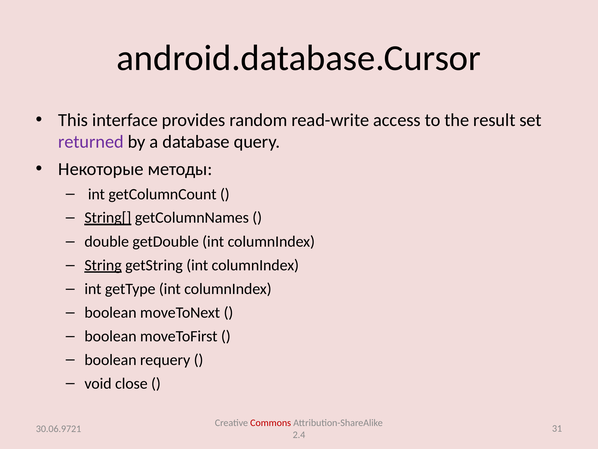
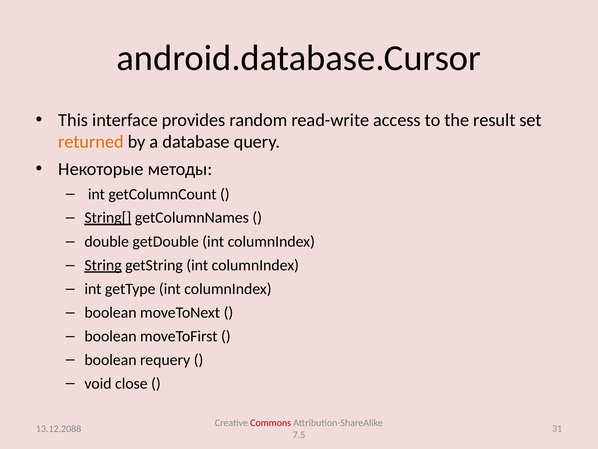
returned colour: purple -> orange
30.06.9721: 30.06.9721 -> 13.12.2088
2.4: 2.4 -> 7.5
